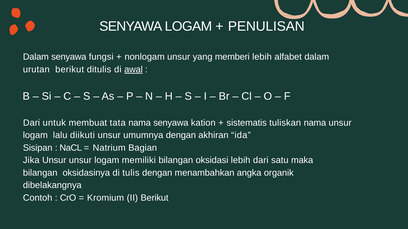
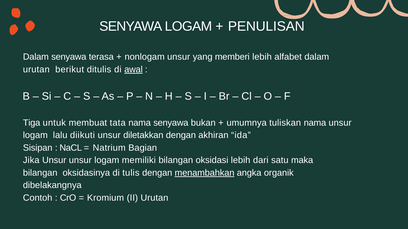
fungsi: fungsi -> terasa
Dari at (32, 123): Dari -> Tiga
kation: kation -> bukan
sistematis: sistematis -> umumnya
umumnya: umumnya -> diletakkan
menambahkan underline: none -> present
II Berikut: Berikut -> Urutan
